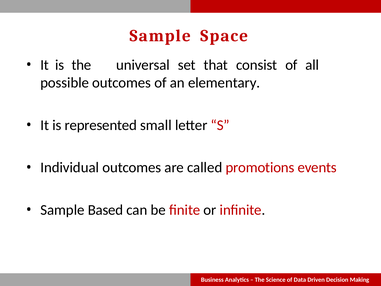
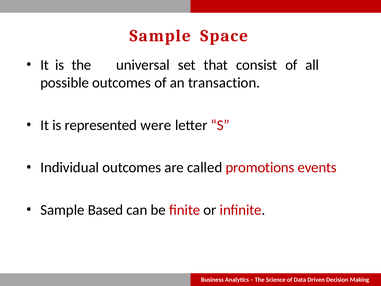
elementary: elementary -> transaction
small: small -> were
